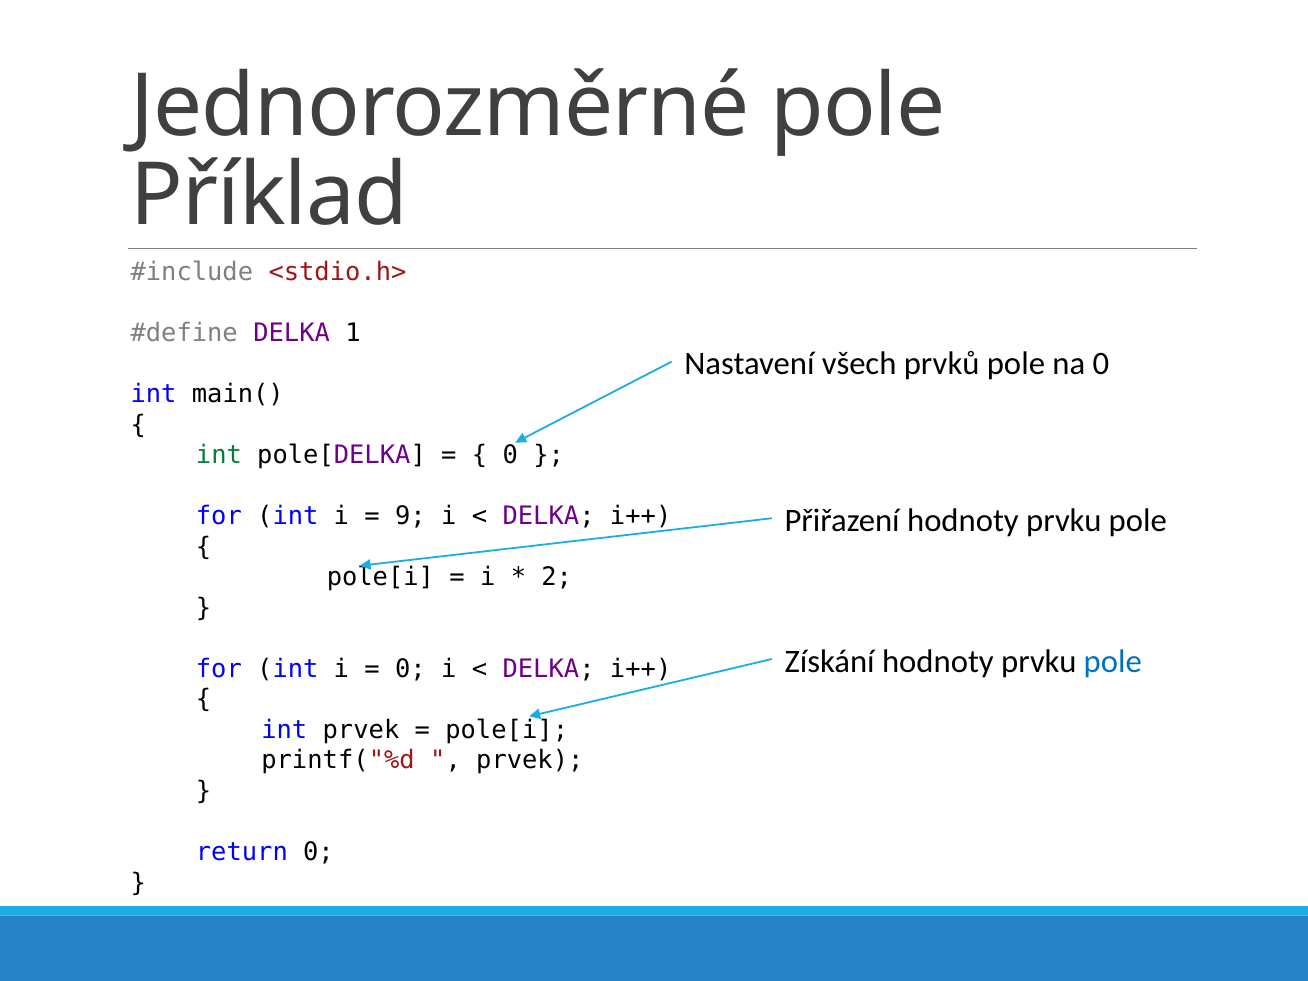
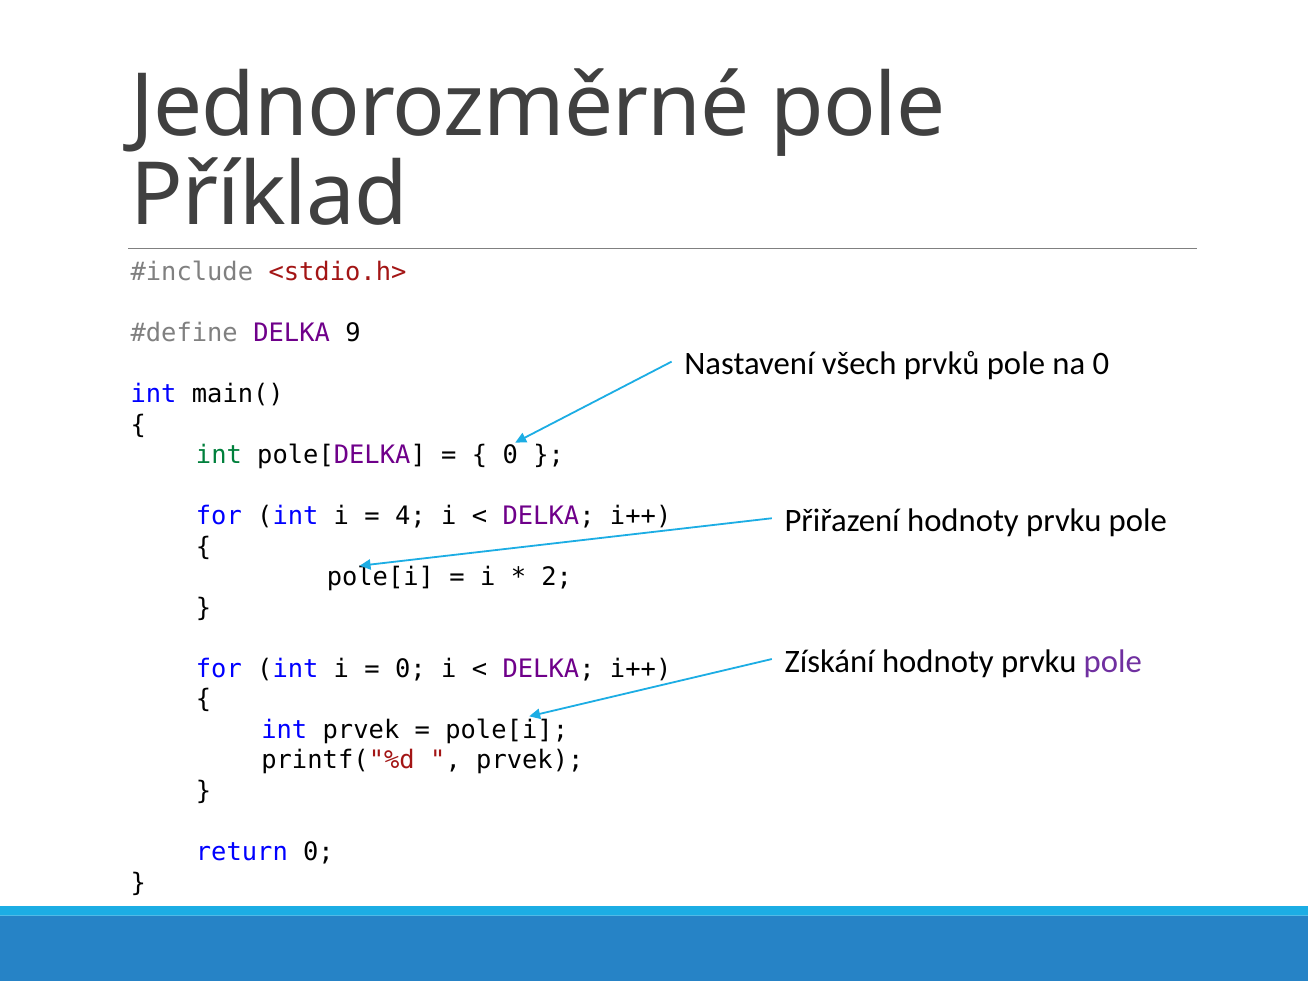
1: 1 -> 9
9: 9 -> 4
pole at (1113, 661) colour: blue -> purple
